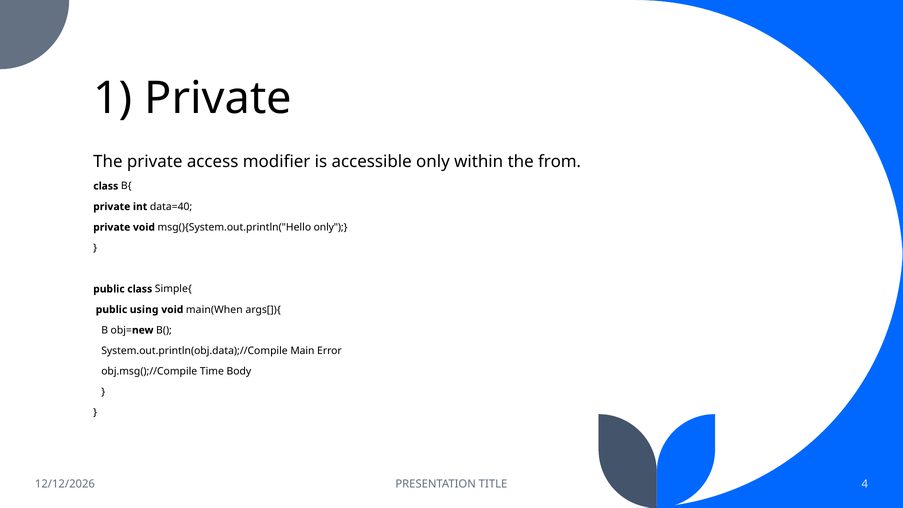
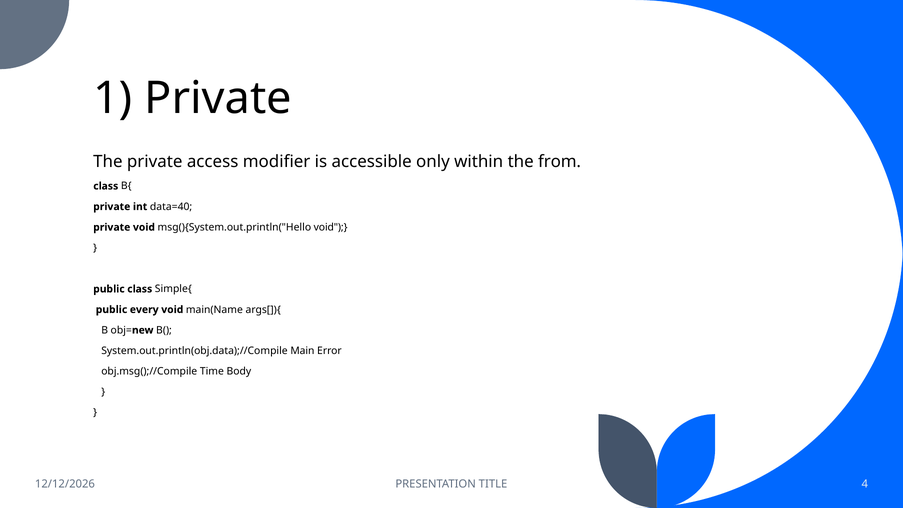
msg(){System.out.println("Hello only: only -> void
using: using -> every
main(When: main(When -> main(Name
